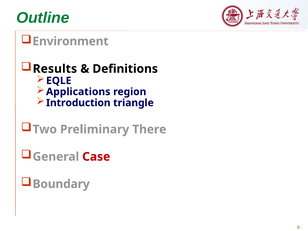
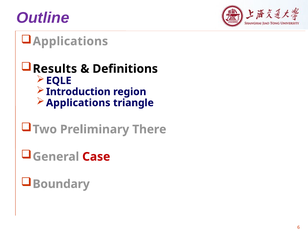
Outline colour: green -> purple
Environment at (71, 41): Environment -> Applications
Applications: Applications -> Introduction
Introduction at (78, 103): Introduction -> Applications
